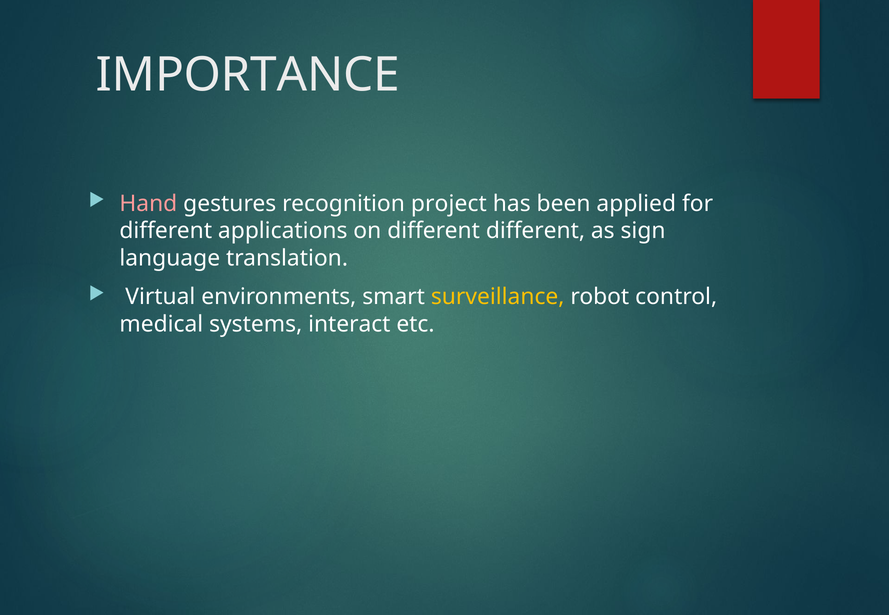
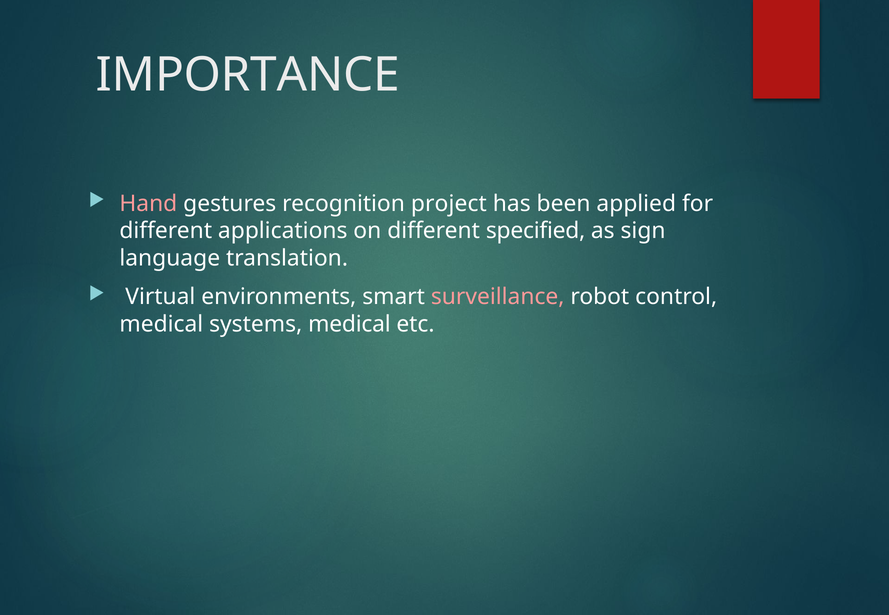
different different: different -> specified
surveillance colour: yellow -> pink
systems interact: interact -> medical
